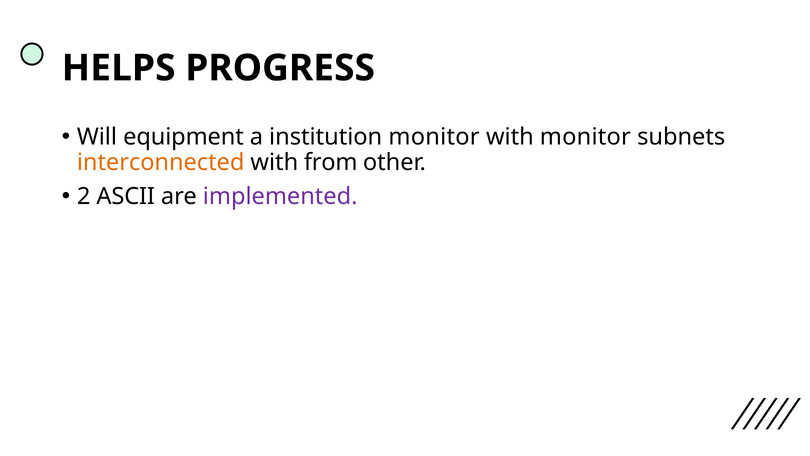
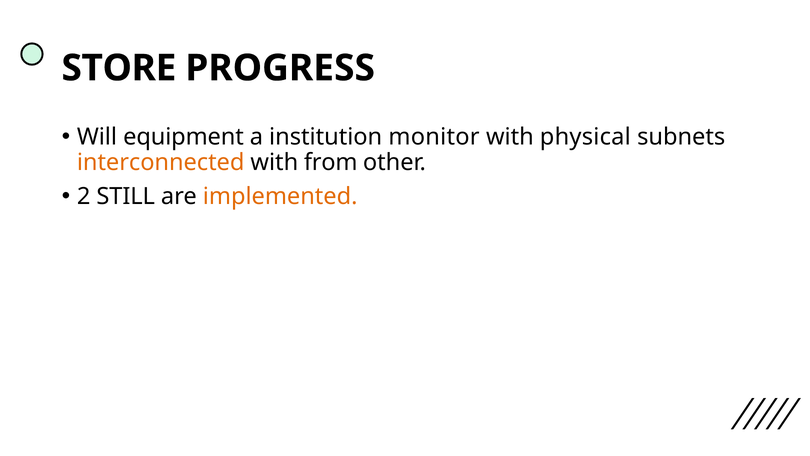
HELPS: HELPS -> STORE
with monitor: monitor -> physical
ASCII: ASCII -> STILL
implemented colour: purple -> orange
